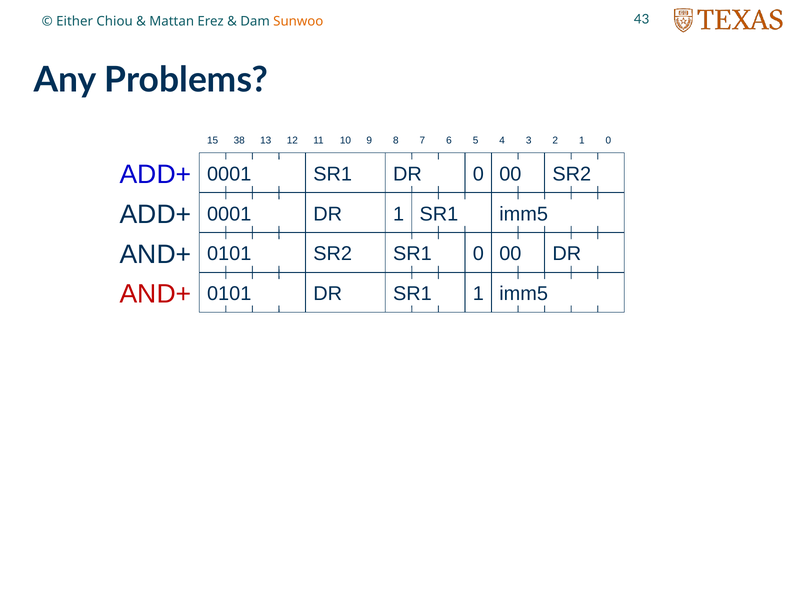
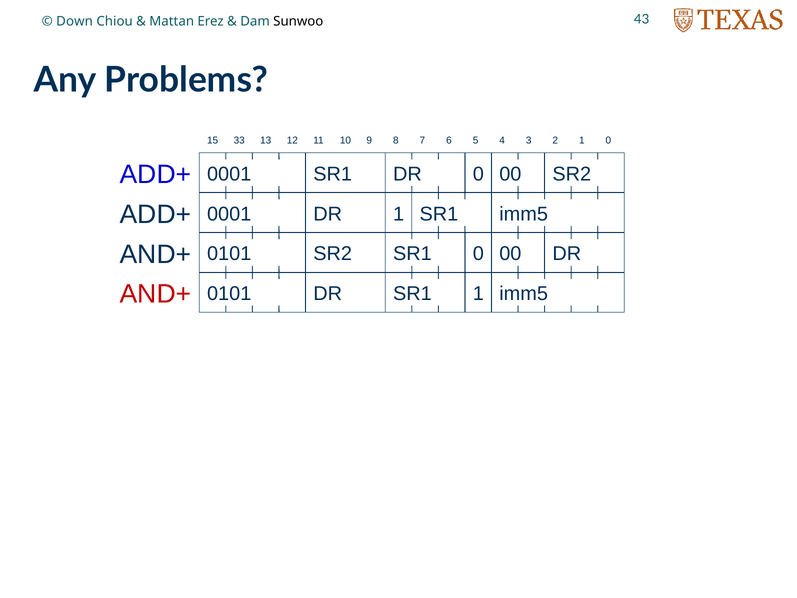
Either: Either -> Down
Sunwoo colour: orange -> black
38: 38 -> 33
